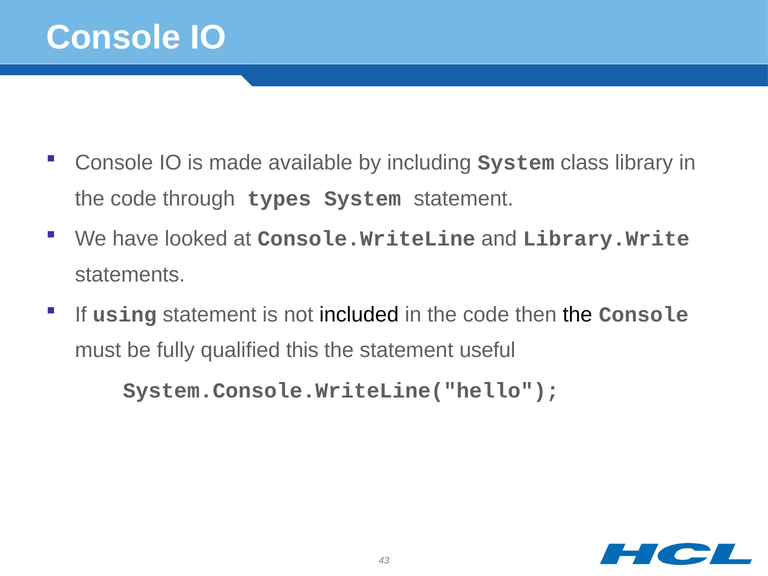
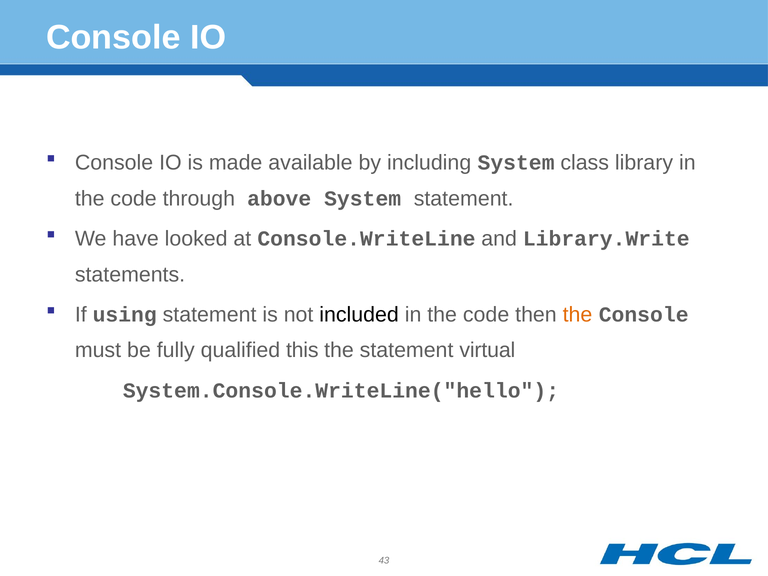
types: types -> above
the at (577, 315) colour: black -> orange
useful: useful -> virtual
